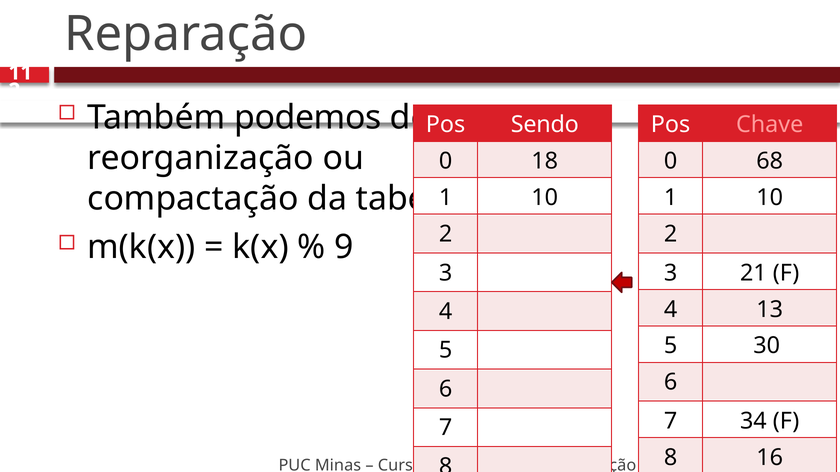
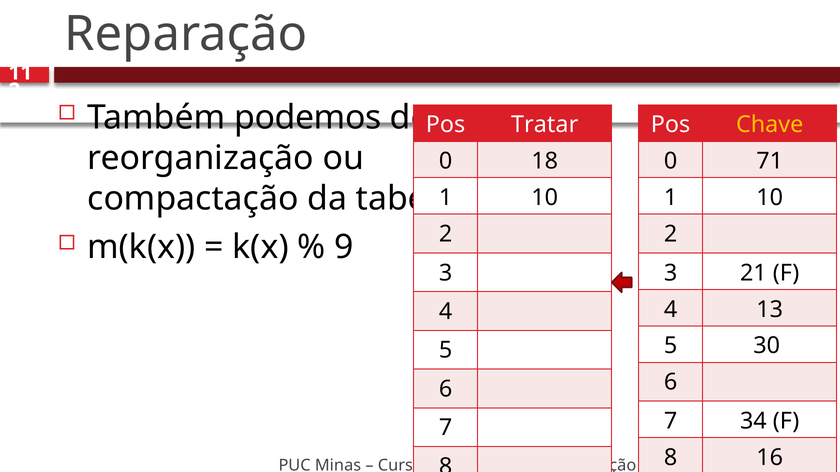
Sendo: Sendo -> Tratar
Chave colour: pink -> yellow
68: 68 -> 71
